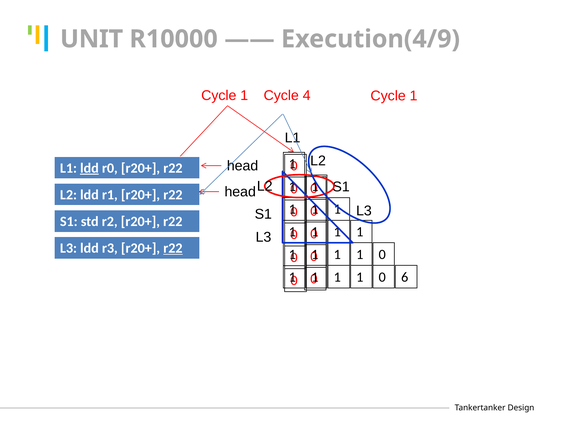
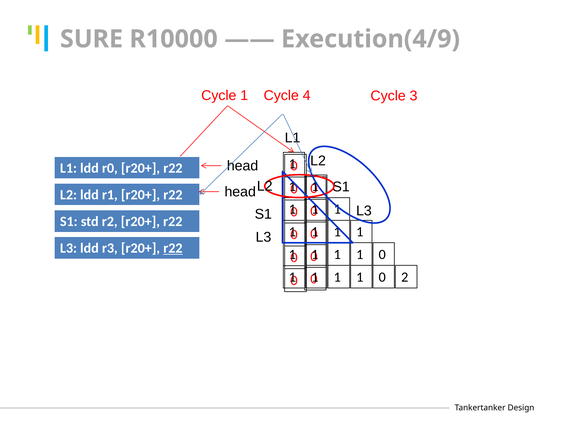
UNIT: UNIT -> SURE
4 Cycle 1: 1 -> 3
ldd at (89, 168) underline: present -> none
6: 6 -> 2
